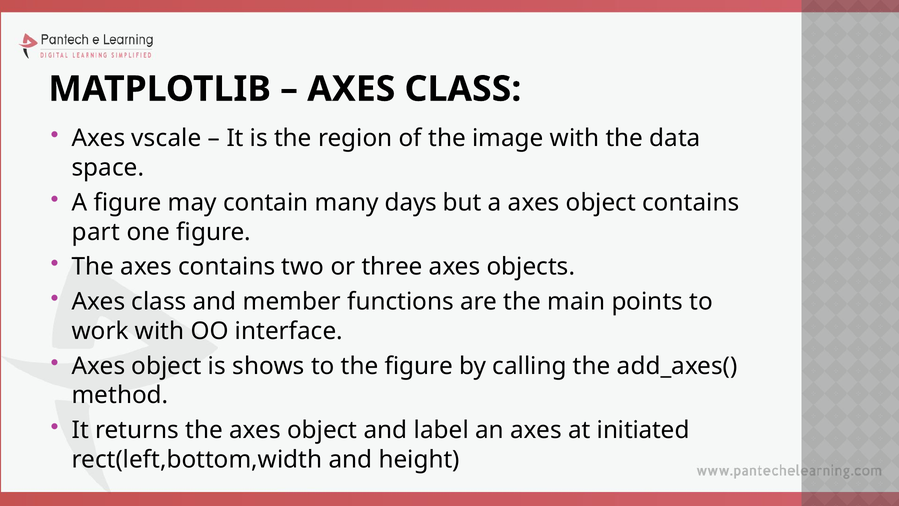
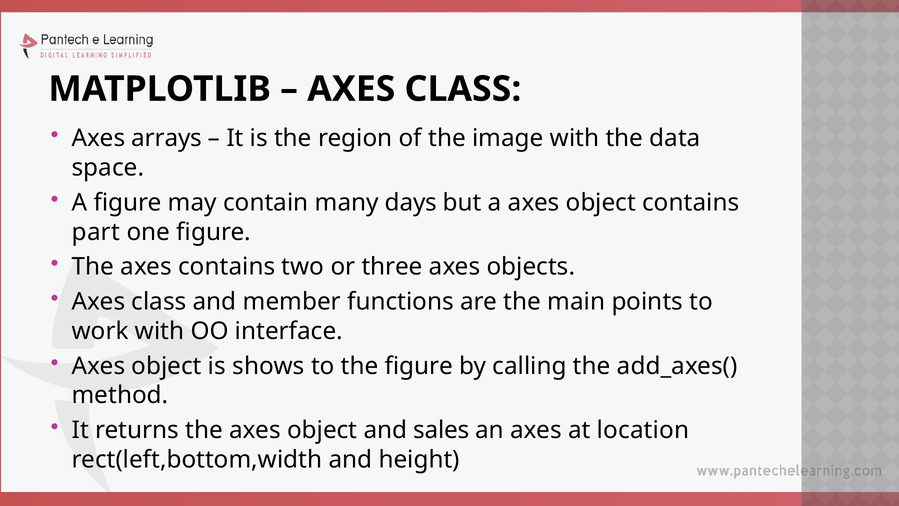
vscale: vscale -> arrays
label: label -> sales
initiated: initiated -> location
